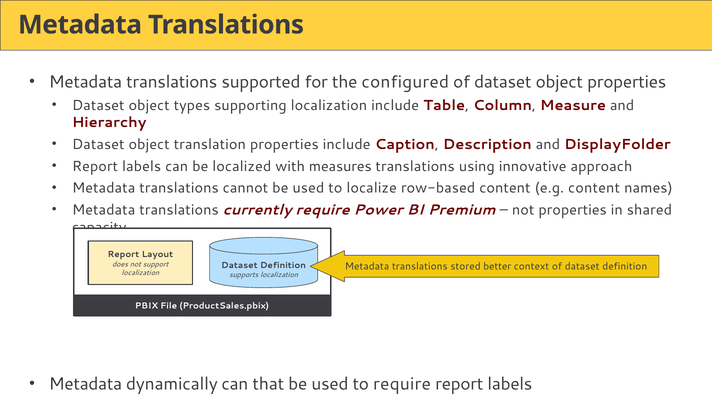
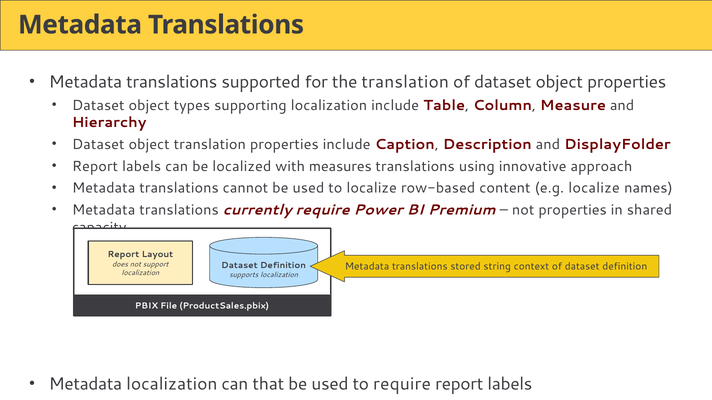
the configured: configured -> translation
e.g content: content -> localize
better: better -> string
Metadata dynamically: dynamically -> localization
